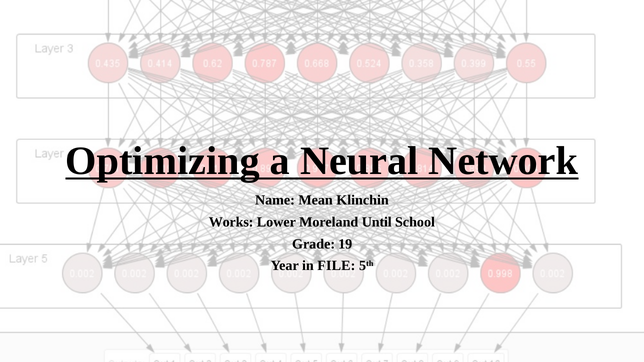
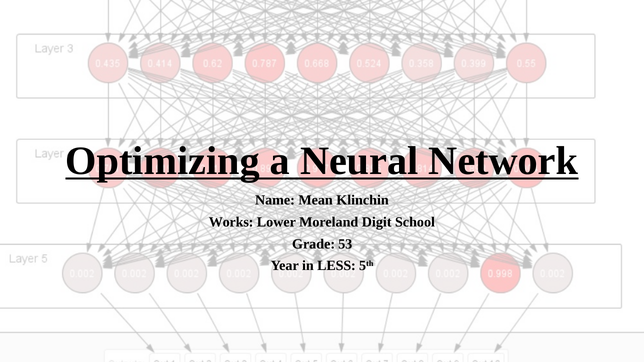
Until: Until -> Digit
19: 19 -> 53
FILE: FILE -> LESS
